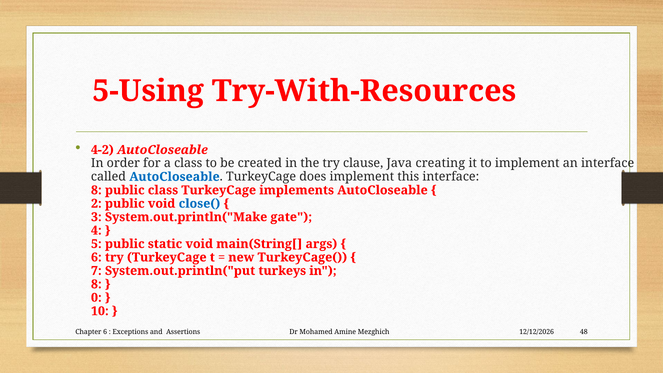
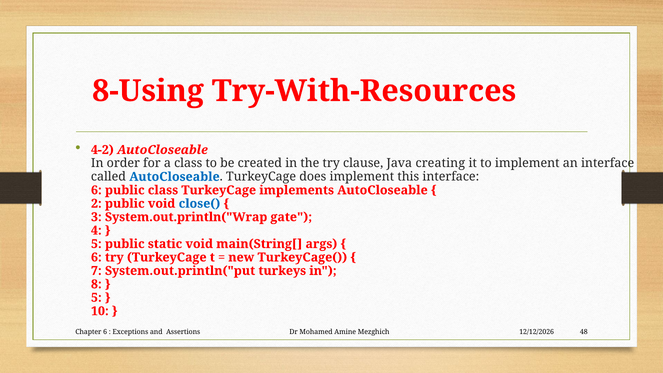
5-Using: 5-Using -> 8-Using
8 at (96, 190): 8 -> 6
System.out.println("Make: System.out.println("Make -> System.out.println("Wrap
0 at (96, 298): 0 -> 5
